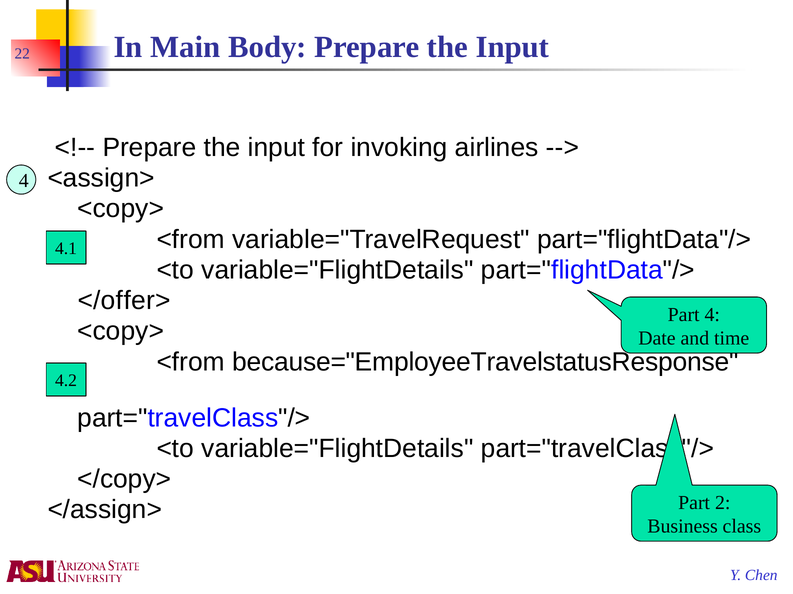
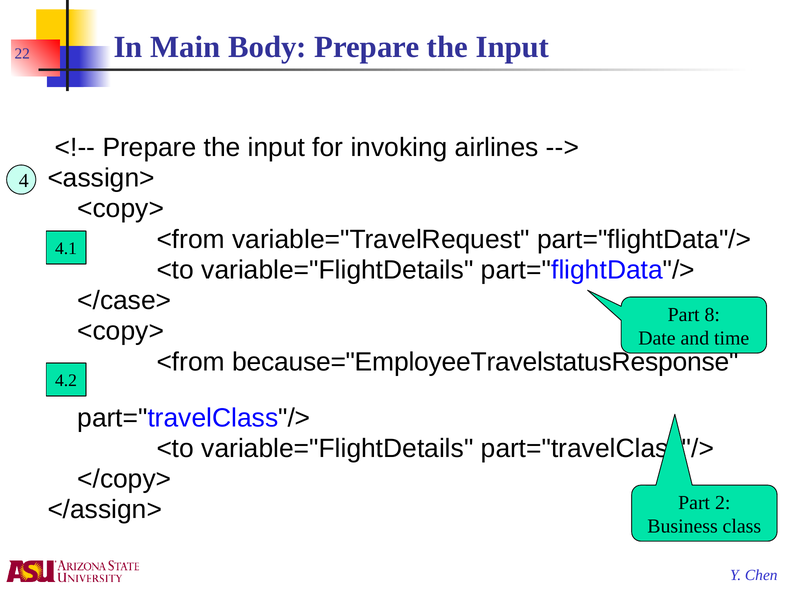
</offer>: </offer> -> </case>
Part 4: 4 -> 8
